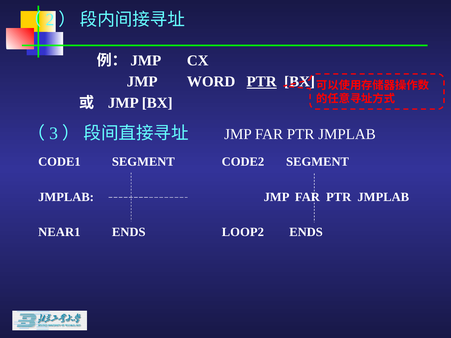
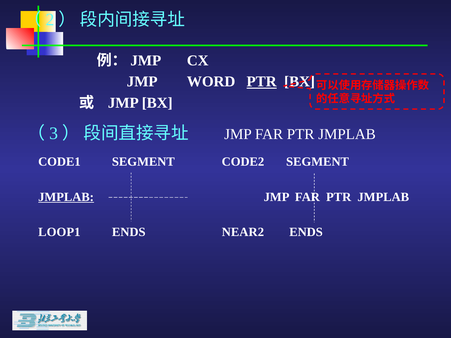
JMPLAB at (66, 197) underline: none -> present
NEAR1: NEAR1 -> LOOP1
LOOP2: LOOP2 -> NEAR2
